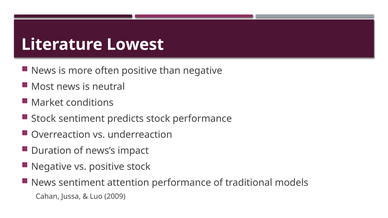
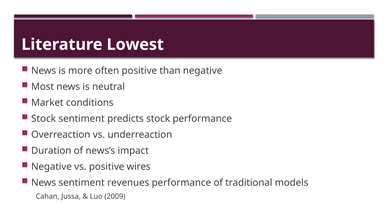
positive stock: stock -> wires
attention: attention -> revenues
